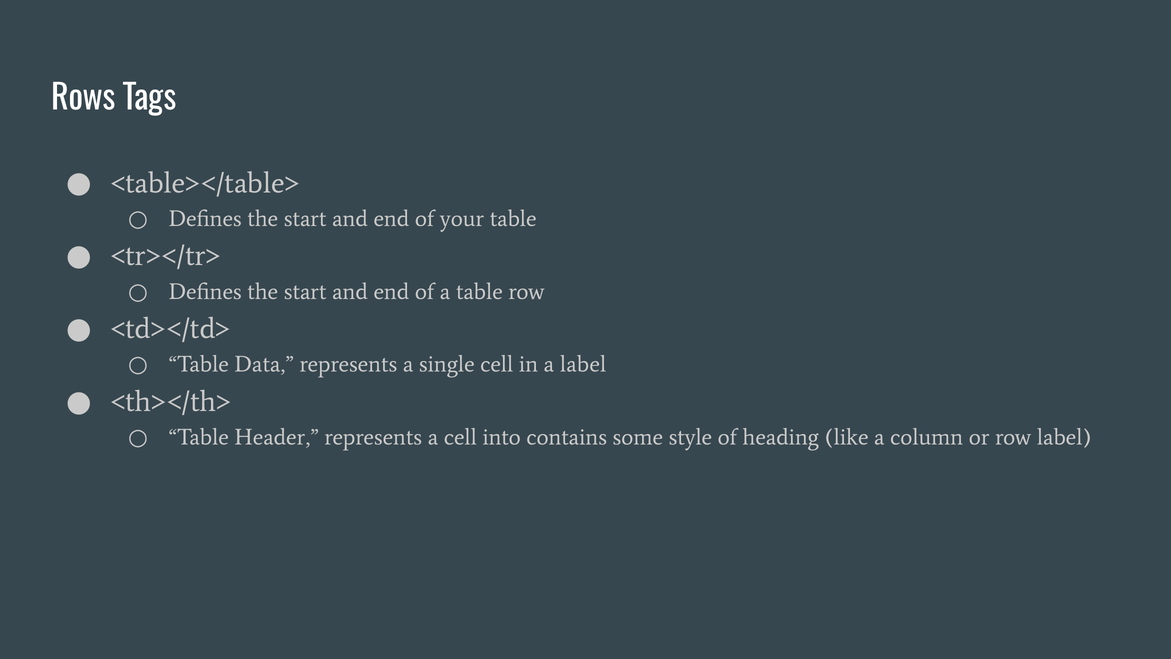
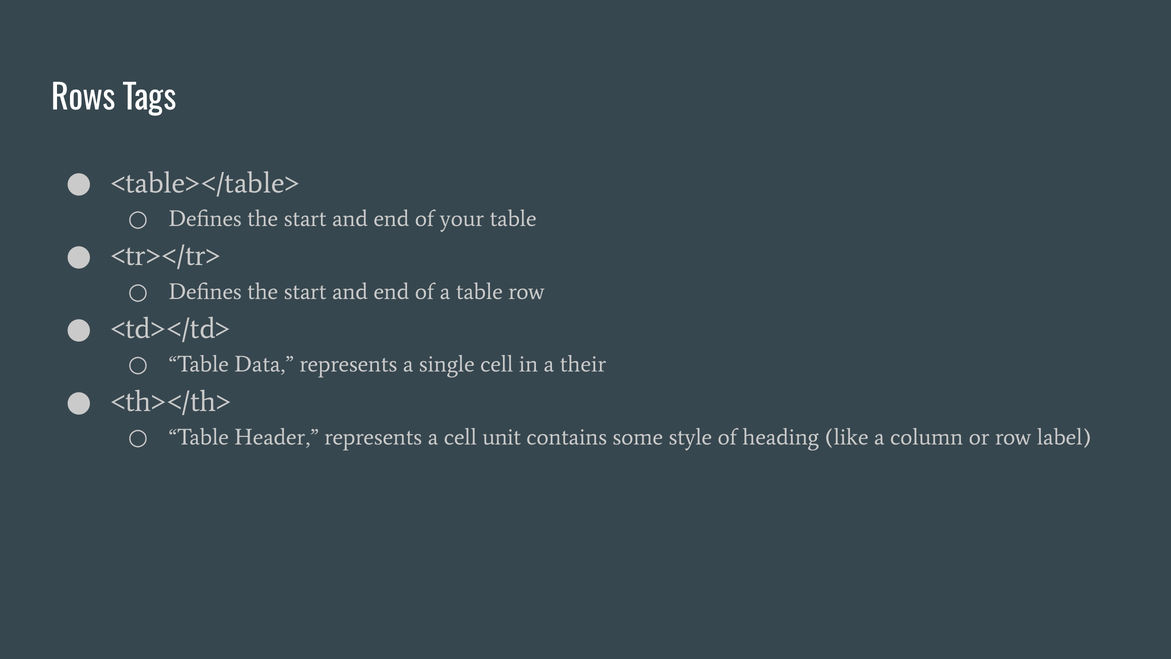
a label: label -> their
into: into -> unit
